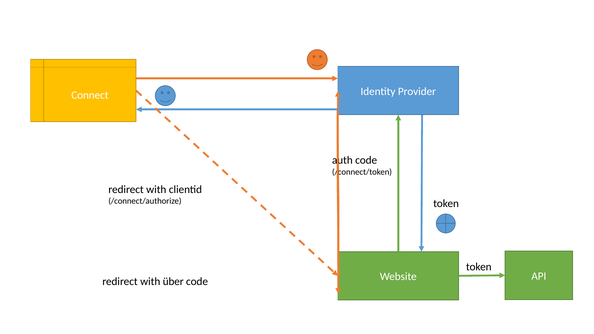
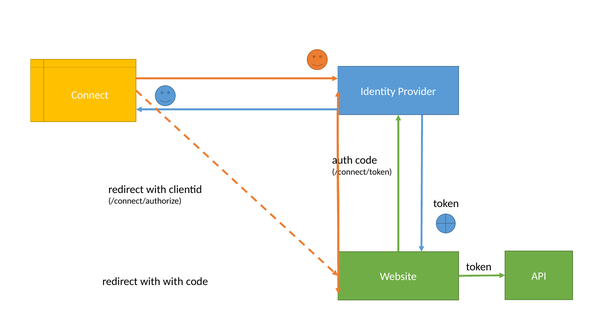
with über: über -> with
